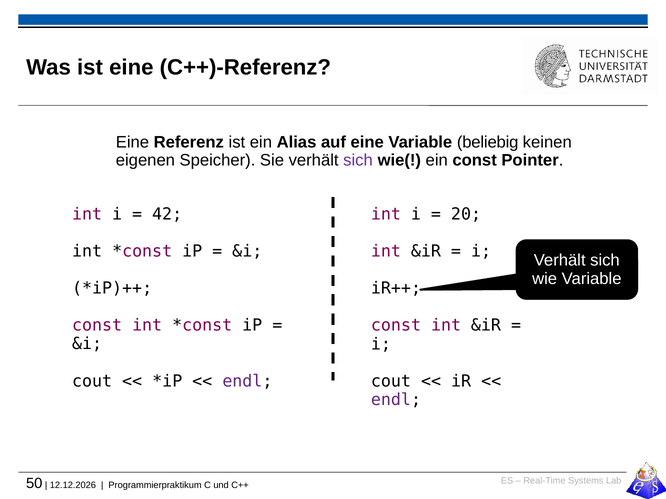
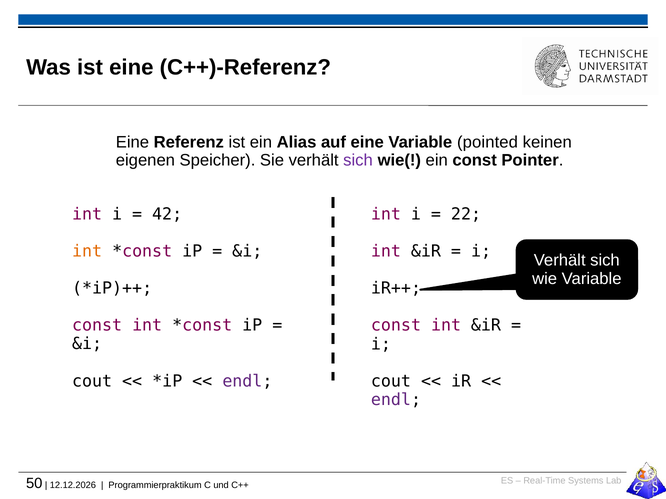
beliebig: beliebig -> pointed
20: 20 -> 22
int at (87, 251) colour: black -> orange
